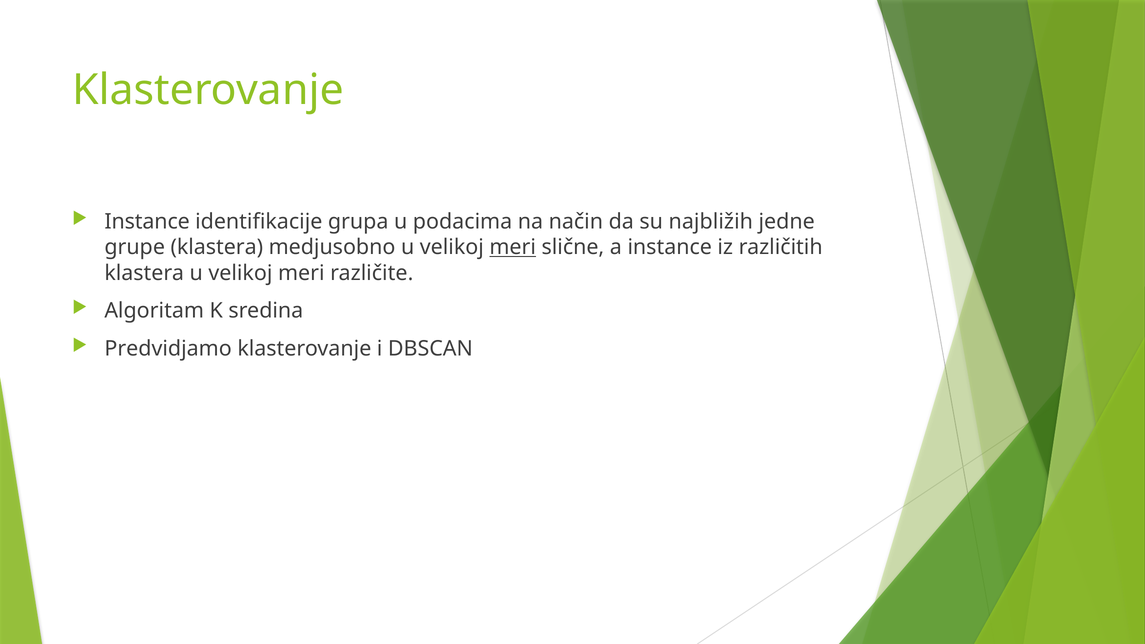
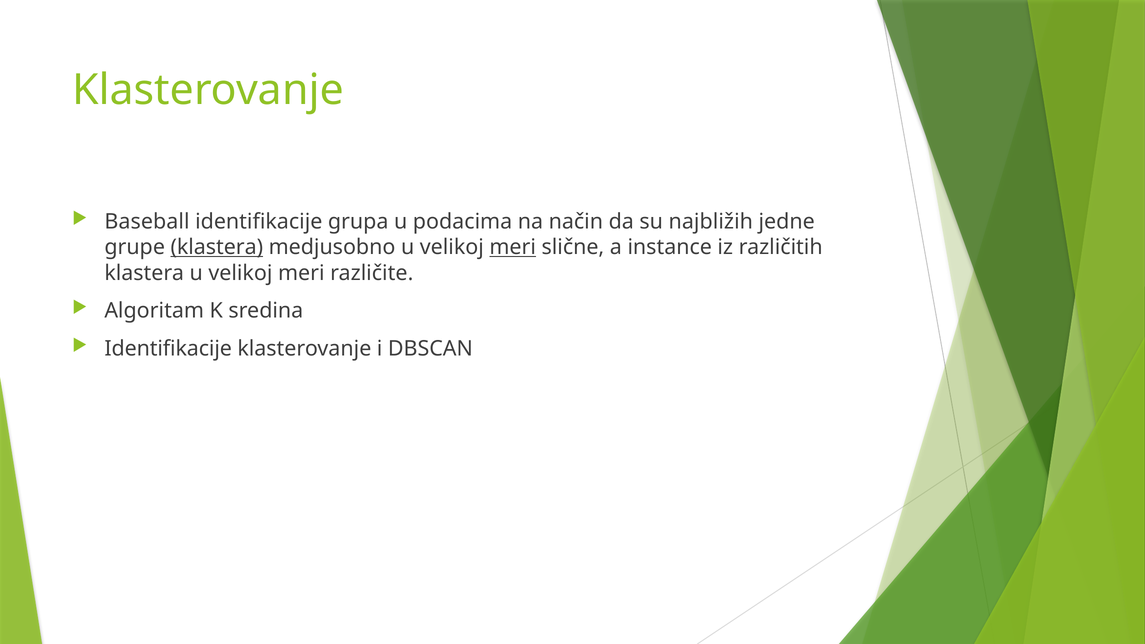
Instance at (147, 222): Instance -> Baseball
klastera at (217, 247) underline: none -> present
Predvidjamo at (168, 349): Predvidjamo -> Identifikacije
